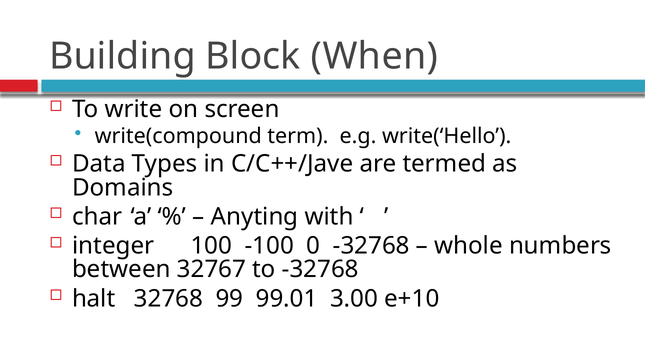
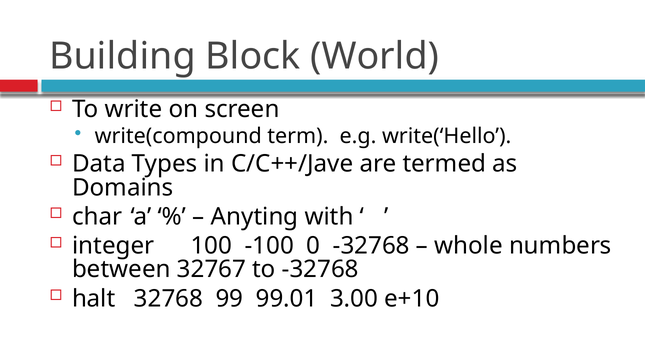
When: When -> World
